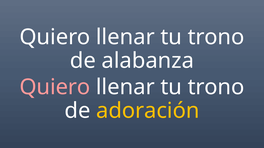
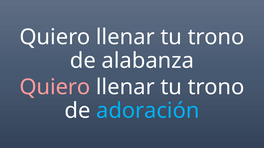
adoración colour: yellow -> light blue
